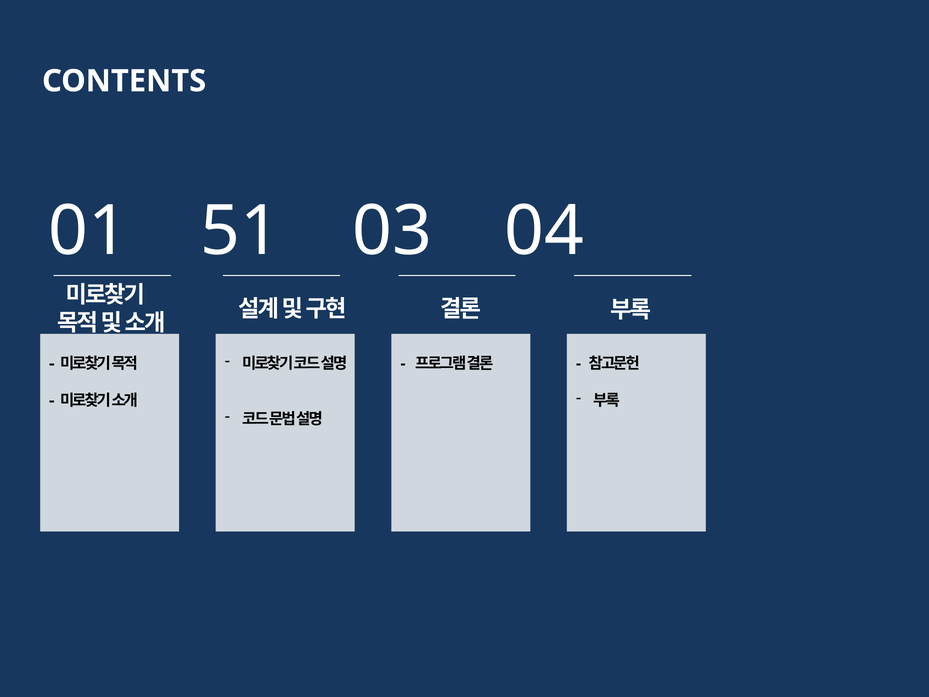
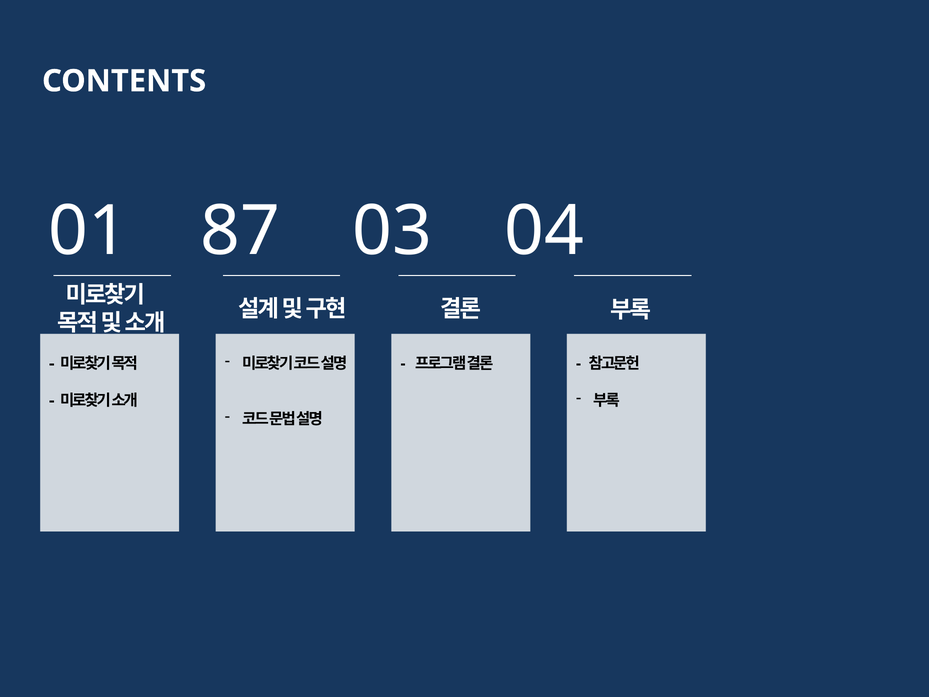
51: 51 -> 87
